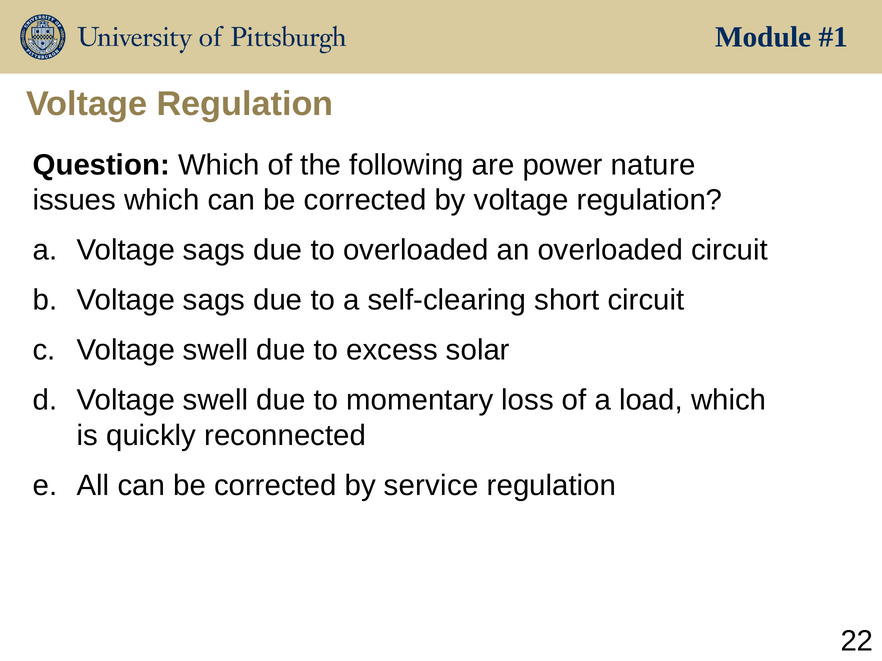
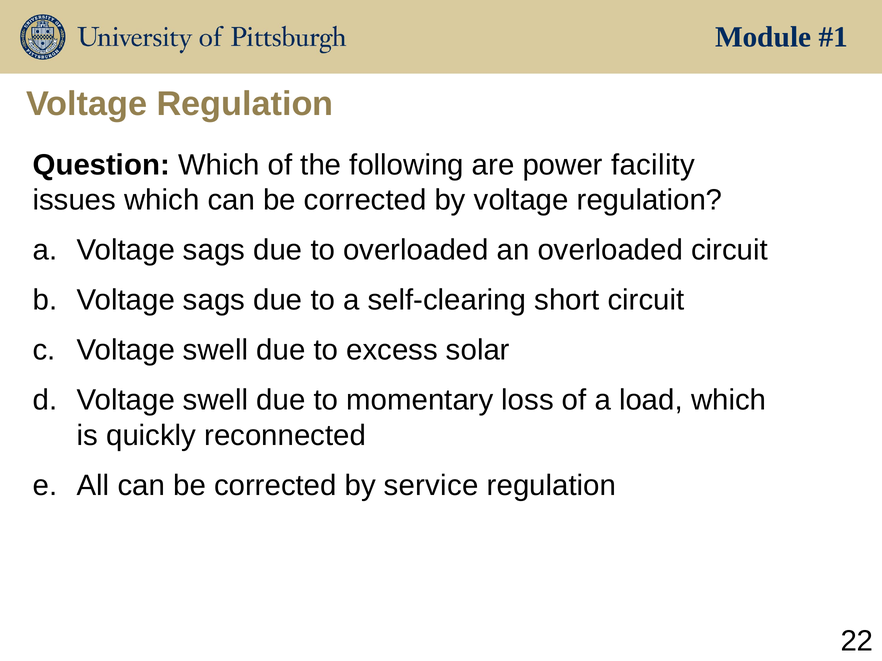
nature: nature -> facility
